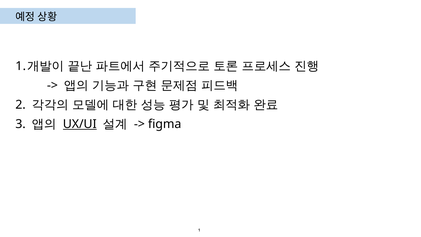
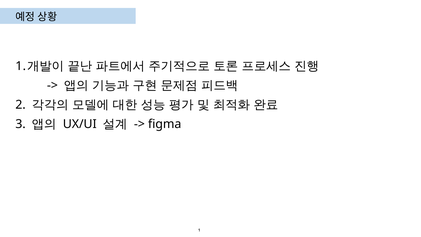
UX/UI underline: present -> none
